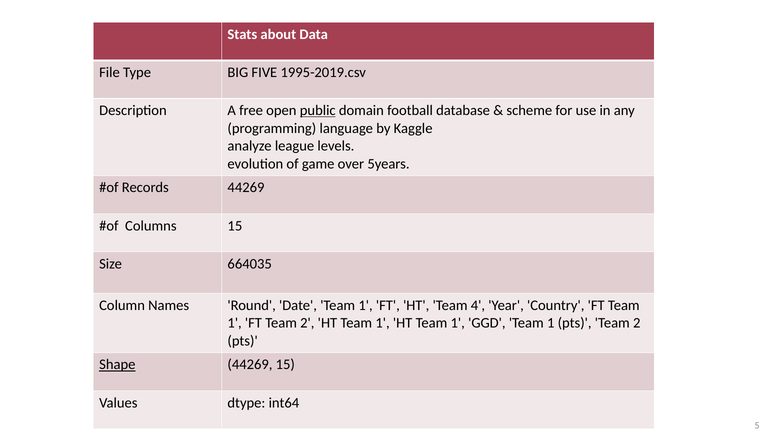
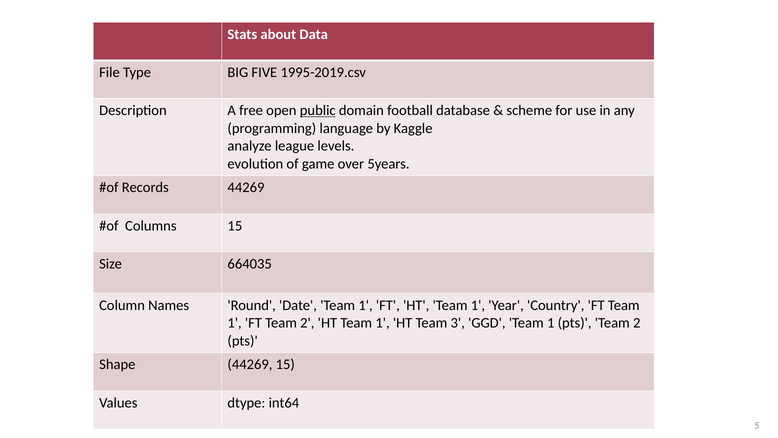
FT HT Team 4: 4 -> 1
1 HT Team 1: 1 -> 3
Shape underline: present -> none
